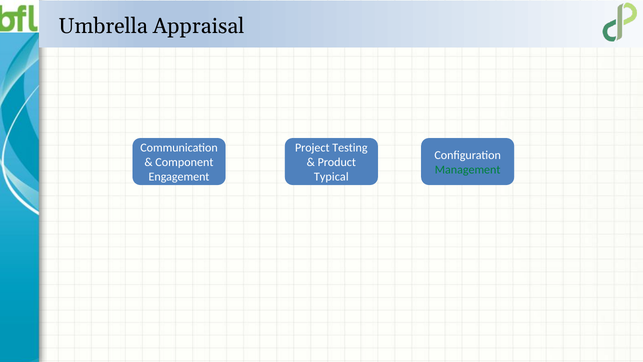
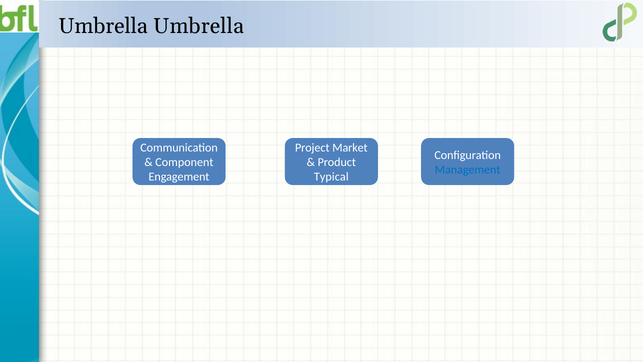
Umbrella Appraisal: Appraisal -> Umbrella
Testing: Testing -> Market
Management colour: green -> blue
